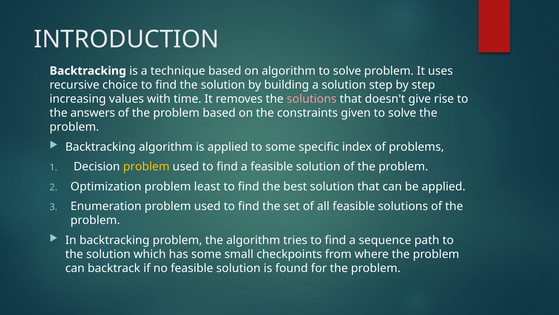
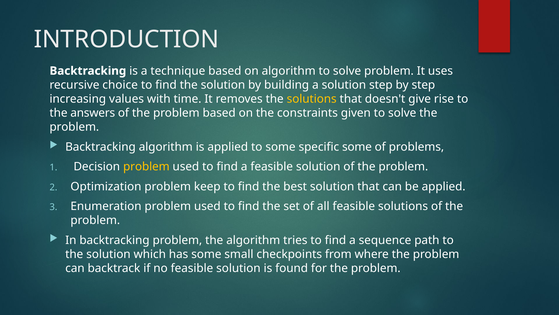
solutions at (312, 99) colour: pink -> yellow
specific index: index -> some
least: least -> keep
